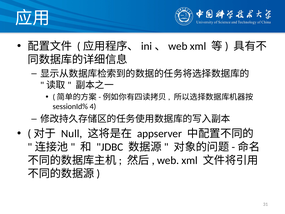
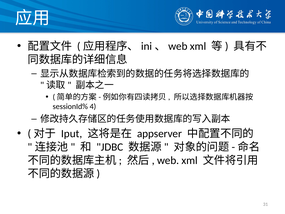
Null: Null -> Iput
